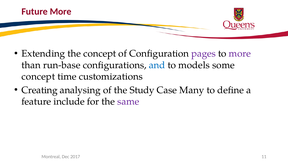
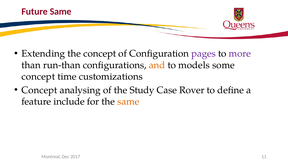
Future More: More -> Same
run-base: run-base -> run-than
and colour: blue -> orange
Creating at (39, 90): Creating -> Concept
Many: Many -> Rover
same at (128, 102) colour: purple -> orange
